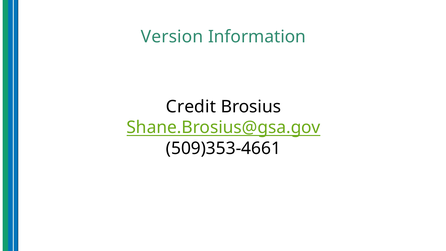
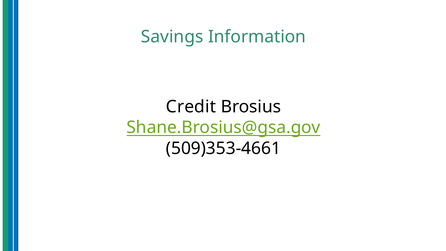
Version: Version -> Savings
